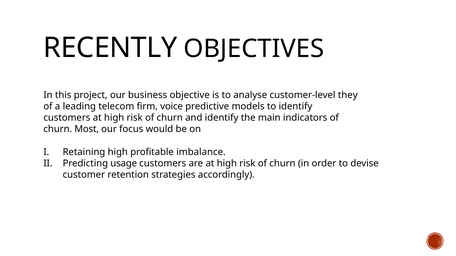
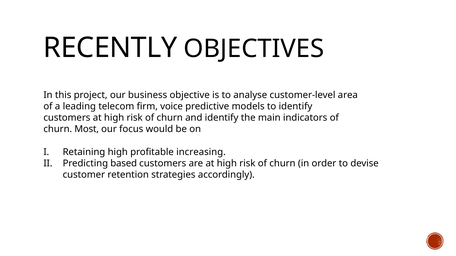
they: they -> area
imbalance: imbalance -> increasing
usage: usage -> based
